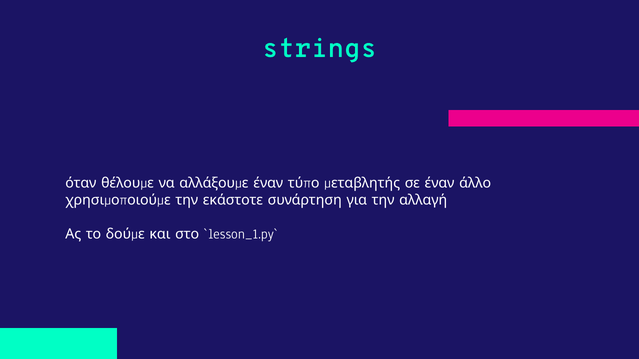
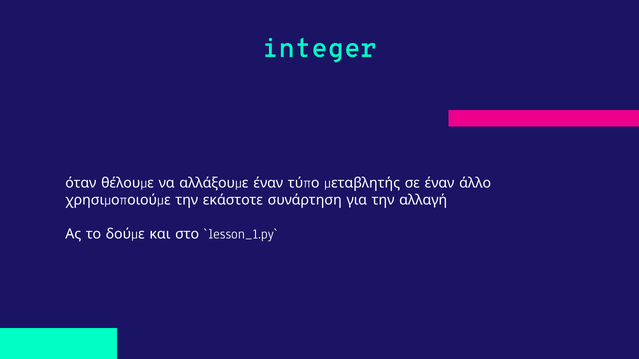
strings: strings -> integer
